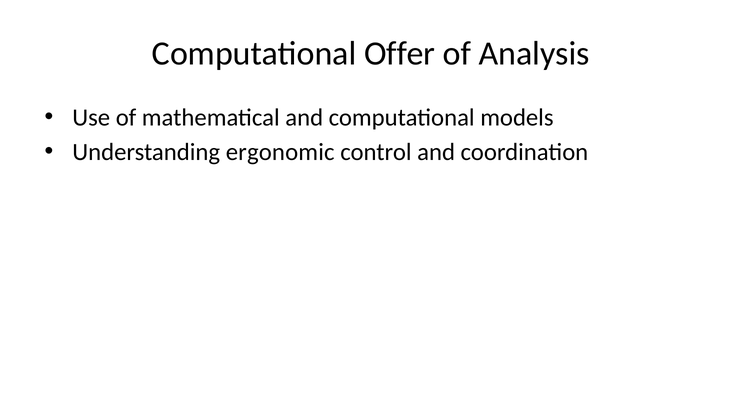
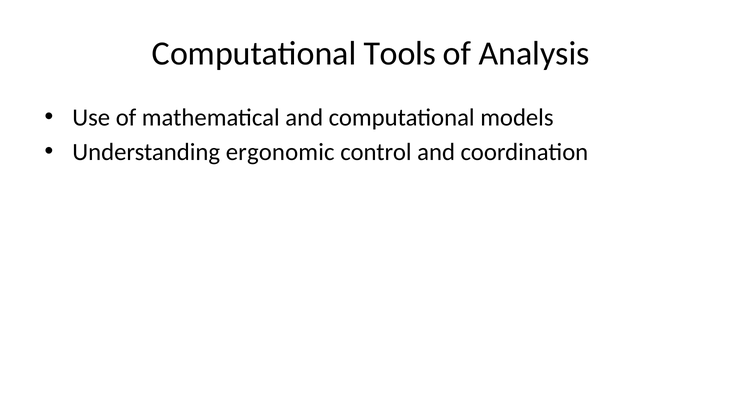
Offer: Offer -> Tools
